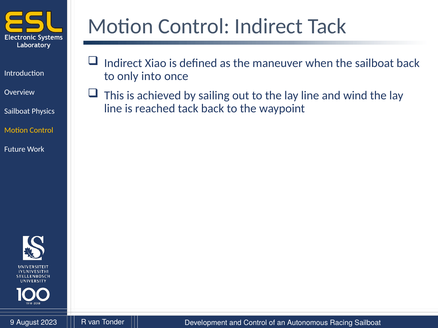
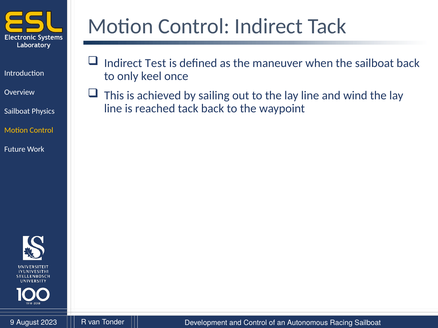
Xiao: Xiao -> Test
into: into -> keel
